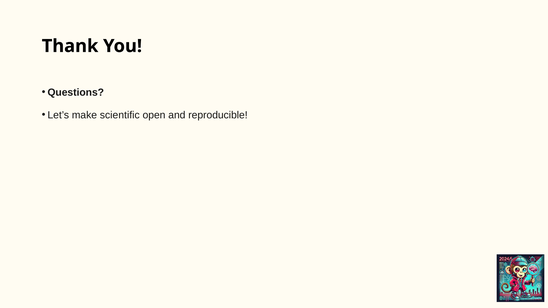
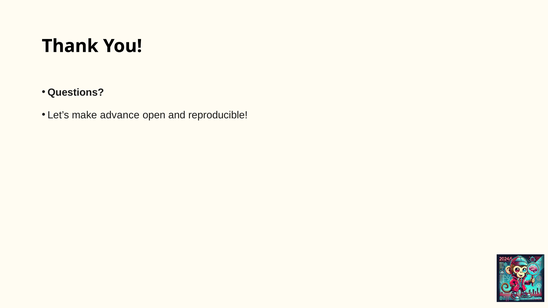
scientific: scientific -> advance
